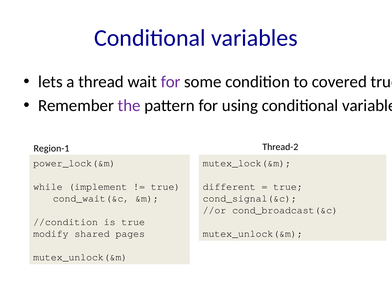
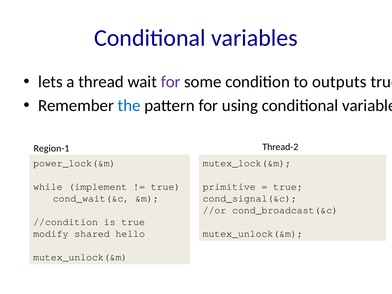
covered: covered -> outputs
the colour: purple -> blue
different: different -> primitive
pages: pages -> hello
